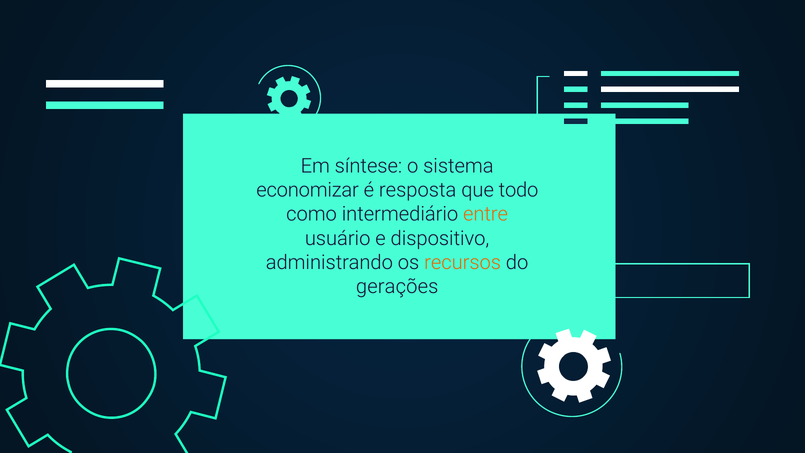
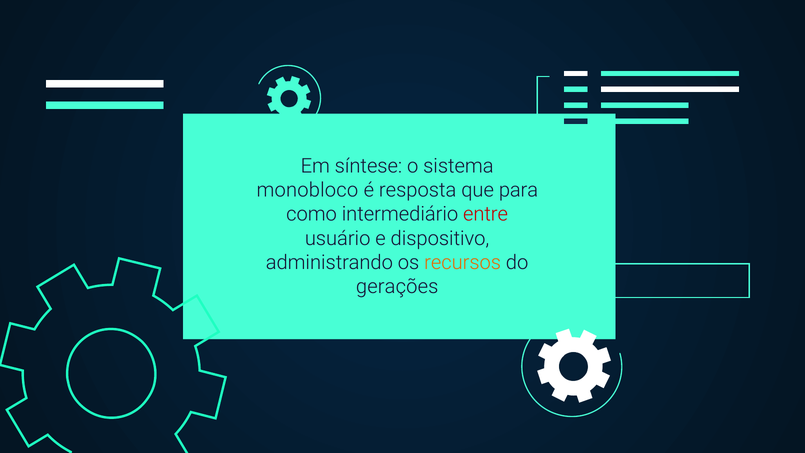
economizar: economizar -> monobloco
todo: todo -> para
entre colour: orange -> red
